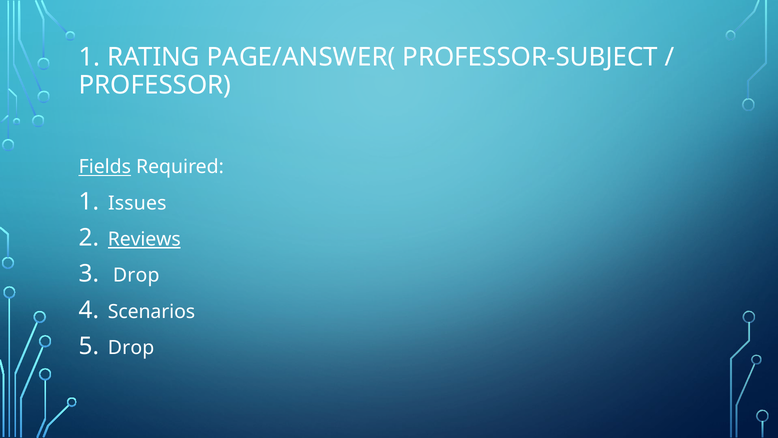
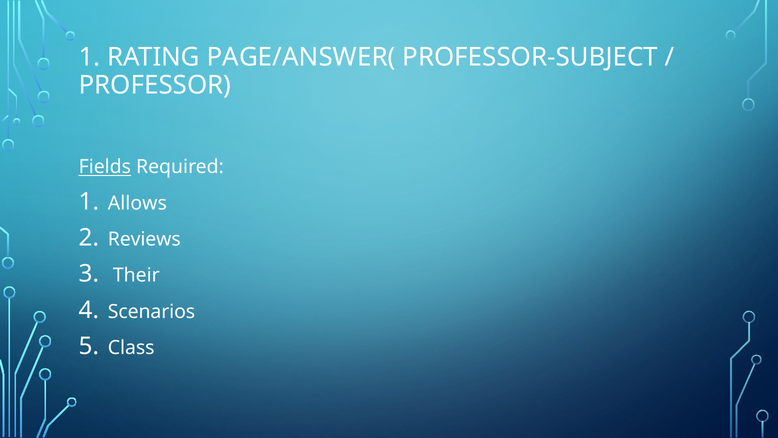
Issues: Issues -> Allows
Reviews underline: present -> none
Drop at (136, 275): Drop -> Their
Drop at (131, 347): Drop -> Class
